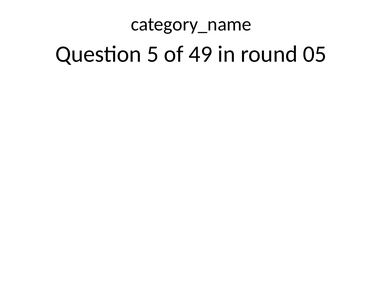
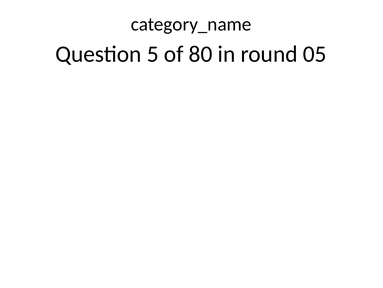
49: 49 -> 80
